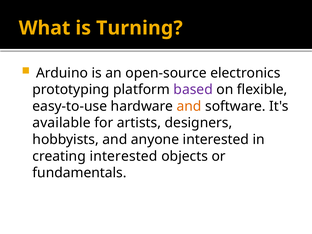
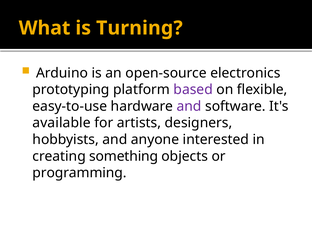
and at (189, 106) colour: orange -> purple
creating interested: interested -> something
fundamentals: fundamentals -> programming
